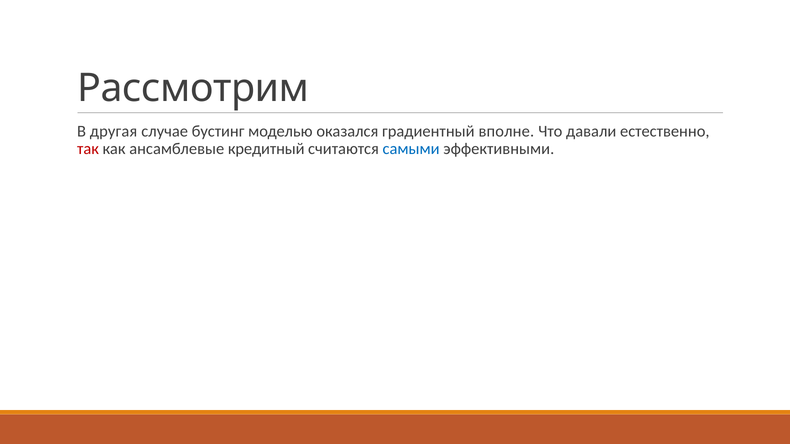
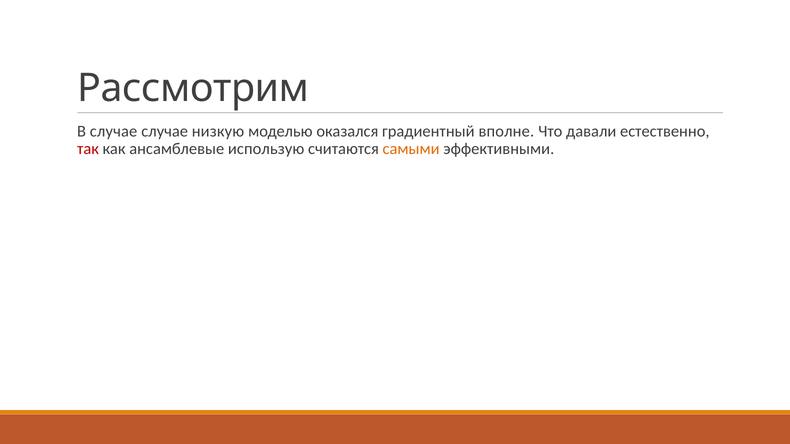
В другая: другая -> случае
бустинг: бустинг -> низкую
кредитный: кредитный -> использую
самыми colour: blue -> orange
